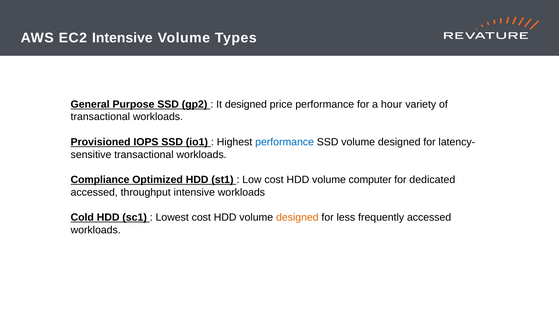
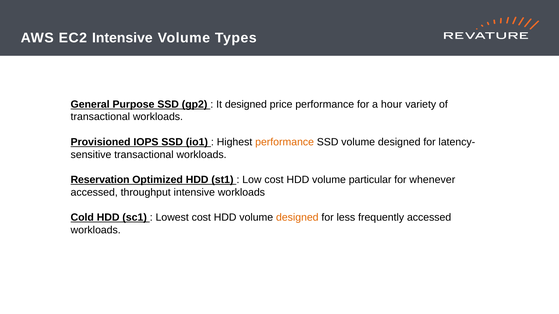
performance at (285, 142) colour: blue -> orange
Compliance: Compliance -> Reservation
computer: computer -> particular
dedicated: dedicated -> whenever
